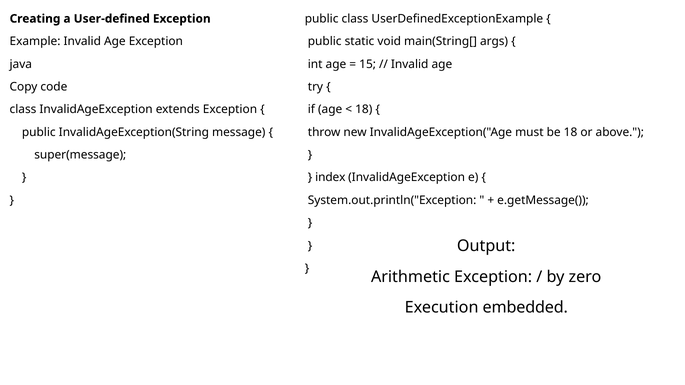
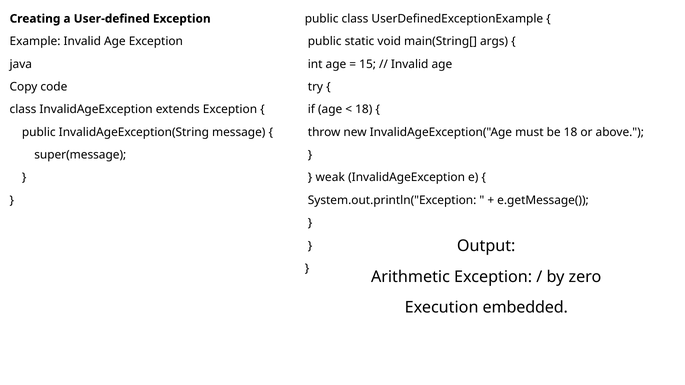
index: index -> weak
